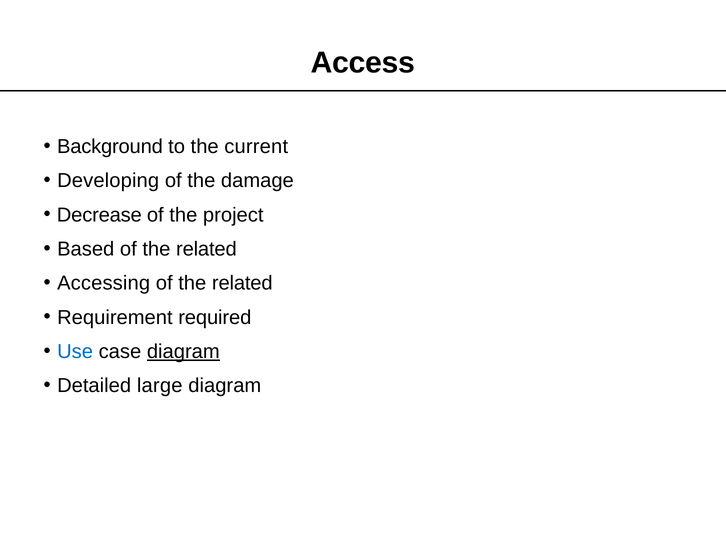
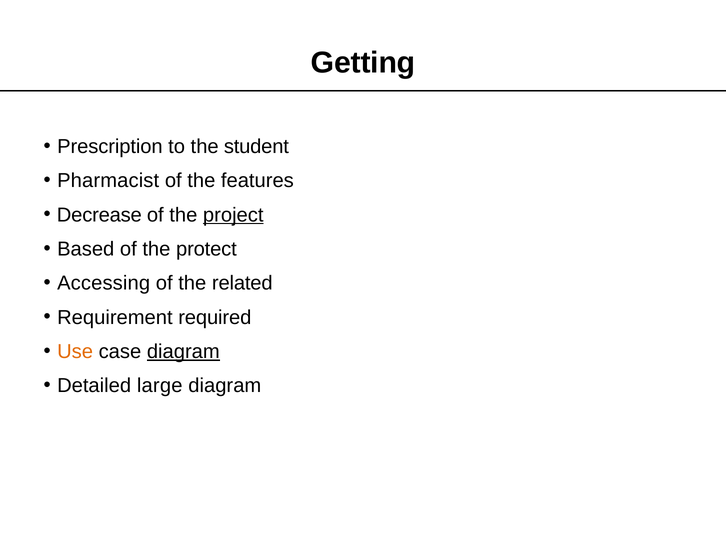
Access: Access -> Getting
Background: Background -> Prescription
current: current -> student
Developing: Developing -> Pharmacist
damage: damage -> features
project underline: none -> present
related at (206, 249): related -> protect
Use colour: blue -> orange
